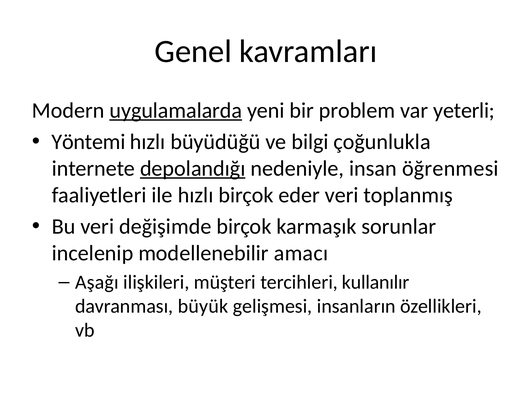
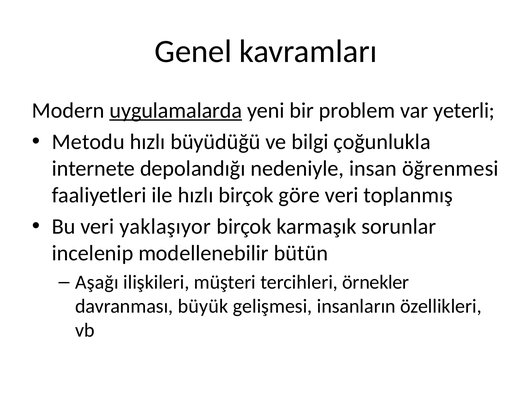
Yöntemi: Yöntemi -> Metodu
depolandığı underline: present -> none
eder: eder -> göre
değişimde: değişimde -> yaklaşıyor
amacı: amacı -> bütün
kullanılır: kullanılır -> örnekler
